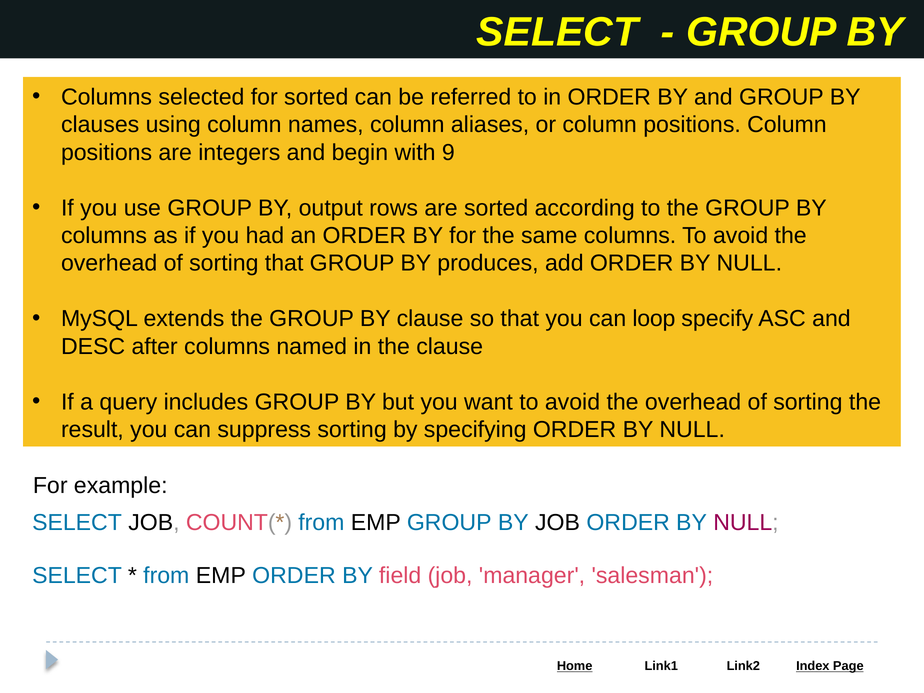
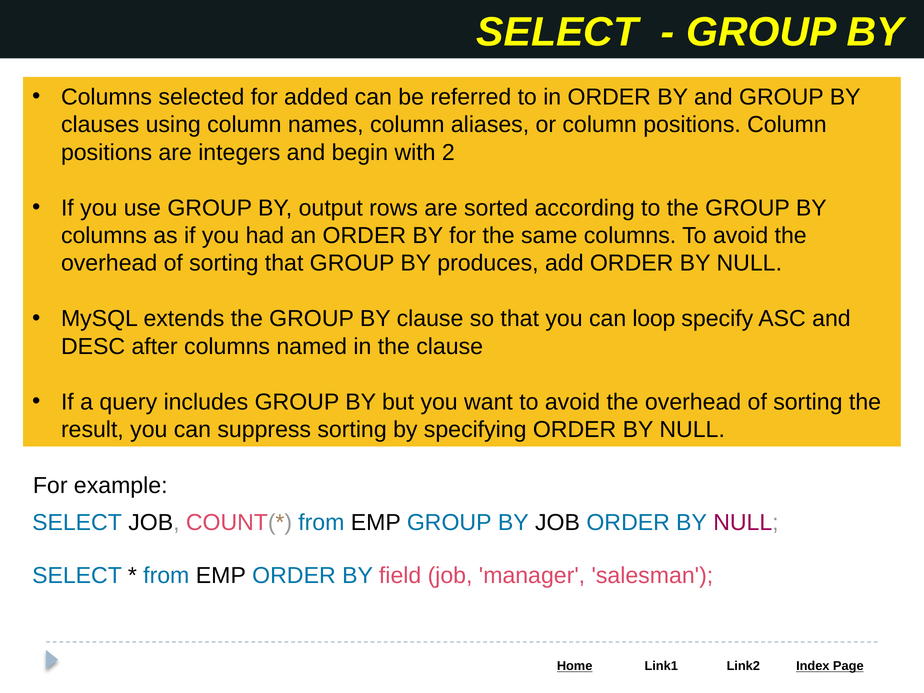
for sorted: sorted -> added
9: 9 -> 2
